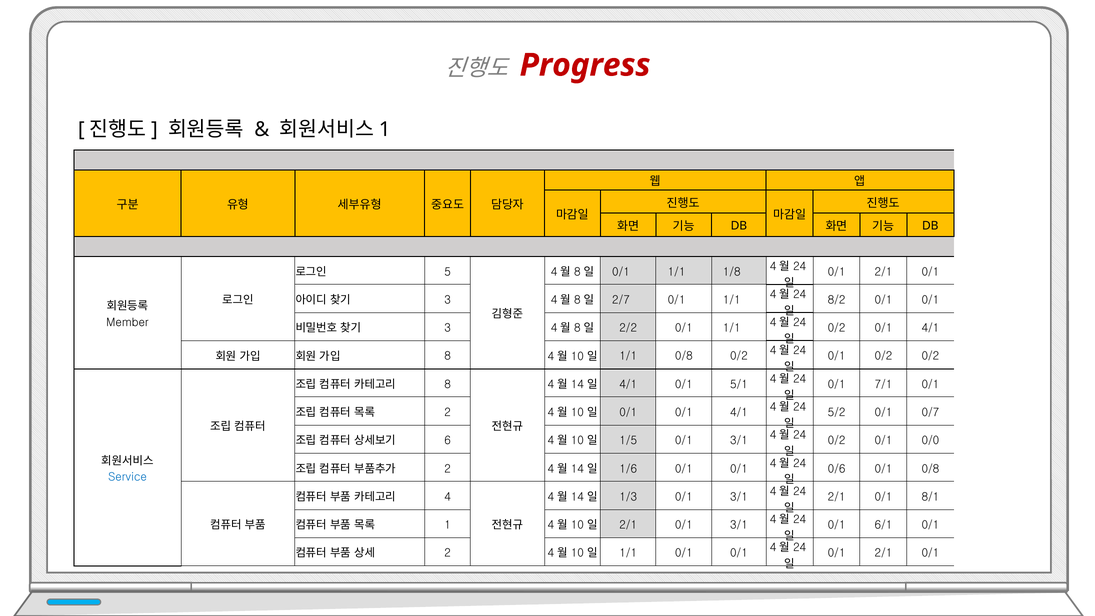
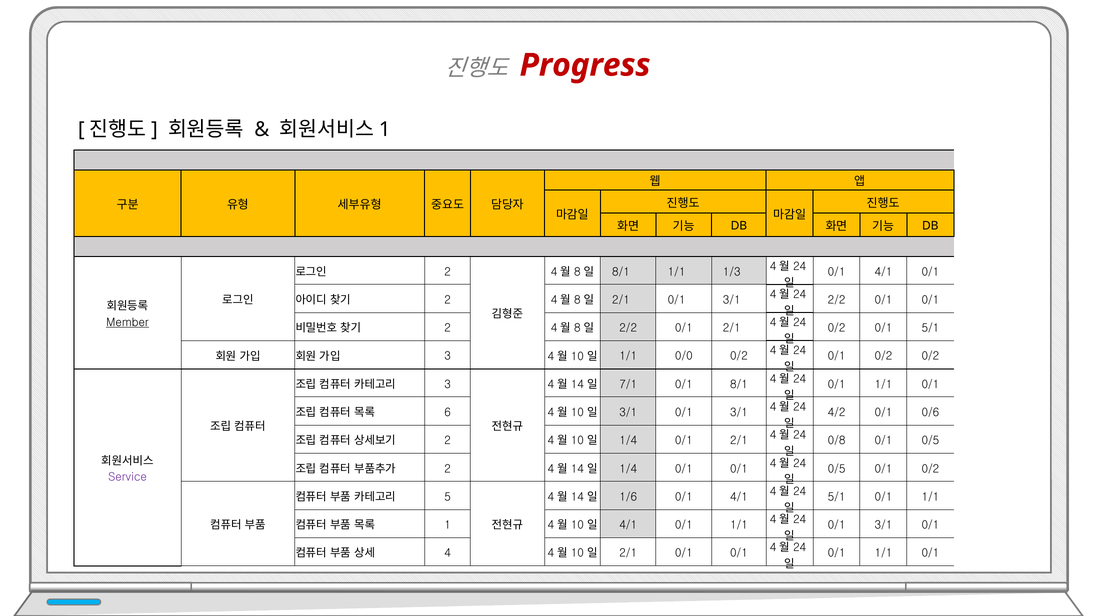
0/1 at (621, 272): 0/1 -> 8/1
1/8: 1/8 -> 1/3
2/1 at (883, 272): 2/1 -> 4/1
5 at (448, 272): 5 -> 2
8/2 at (837, 300): 8/2 -> 2/2
3 at (448, 300): 3 -> 2
2/7 at (621, 300): 2/7 -> 2/1
1/1 at (732, 300): 1/1 -> 3/1
Member underline: none -> present
0/2 0/1 4/1: 4/1 -> 5/1
3 at (448, 328): 3 -> 2
2/2 0/1 1/1: 1/1 -> 2/1
8 at (448, 356): 8 -> 3
1/1 0/8: 0/8 -> 0/0
7/1 at (883, 384): 7/1 -> 1/1
8 at (448, 384): 8 -> 3
4/1 at (628, 384): 4/1 -> 7/1
0/1 5/1: 5/1 -> 8/1
5/2: 5/2 -> 4/2
0/7: 0/7 -> 0/6
2 at (448, 412): 2 -> 6
0/1 at (628, 412): 0/1 -> 3/1
4/1 at (739, 412): 4/1 -> 3/1
0/2 at (837, 441): 0/2 -> 0/8
0/1 0/0: 0/0 -> 0/5
6 at (448, 441): 6 -> 2
1/5 at (628, 441): 1/5 -> 1/4
3/1 at (739, 441): 3/1 -> 2/1
0/6 at (837, 469): 0/6 -> 0/5
0/8 at (930, 469): 0/8 -> 0/2
1/6 at (628, 469): 1/6 -> 1/4
Service colour: blue -> purple
1/3: 1/3 -> 1/6
3/1 at (739, 497): 3/1 -> 4/1
2/1 at (837, 497): 2/1 -> 5/1
8/1 at (930, 497): 8/1 -> 1/1
4 at (448, 497): 4 -> 5
6/1 at (883, 525): 6/1 -> 3/1
2/1 at (628, 525): 2/1 -> 4/1
3/1 at (739, 525): 3/1 -> 1/1
2/1 at (883, 553): 2/1 -> 1/1
2 at (448, 553): 2 -> 4
1/1 at (628, 553): 1/1 -> 2/1
